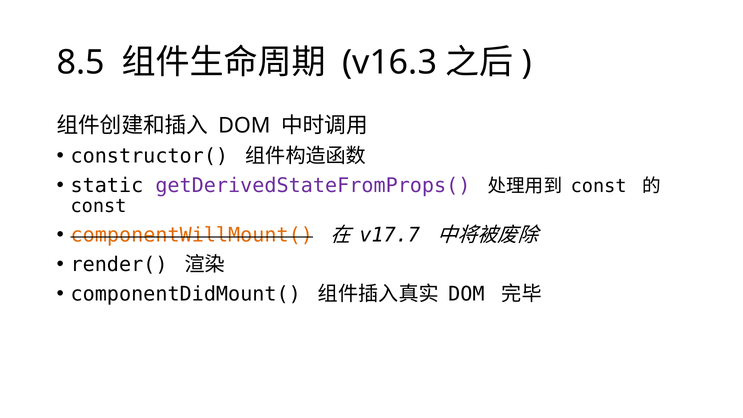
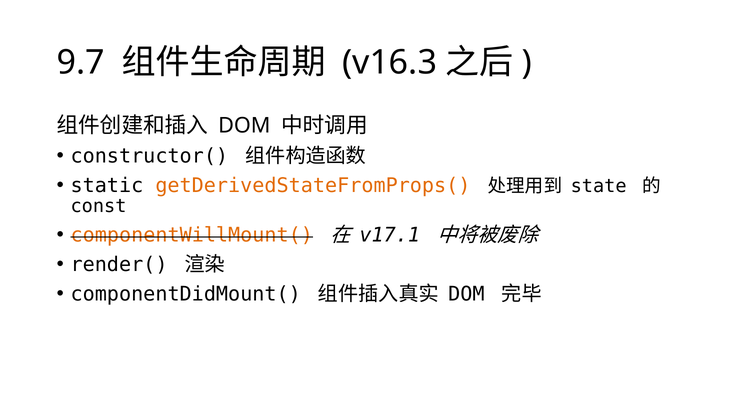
8.5: 8.5 -> 9.7
getDerivedStateFromProps( colour: purple -> orange
const at (599, 186): const -> state
v17.7: v17.7 -> v17.1
